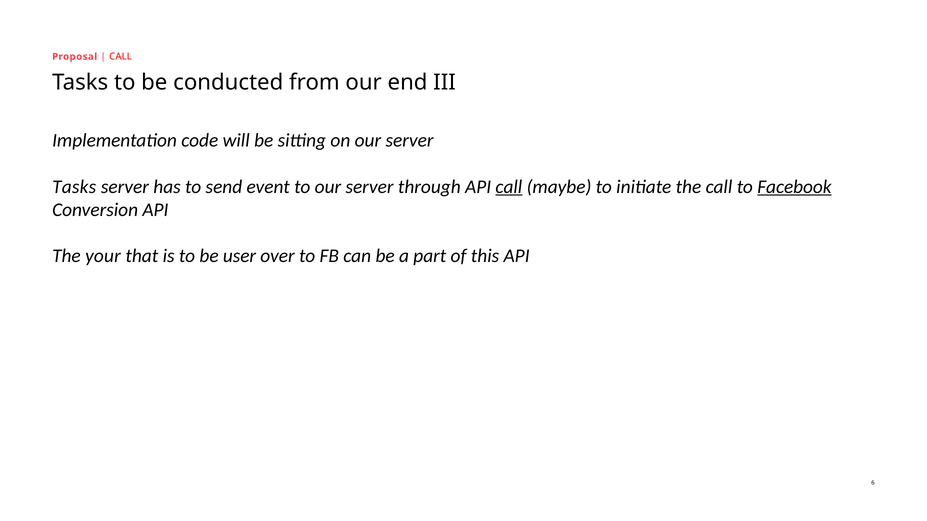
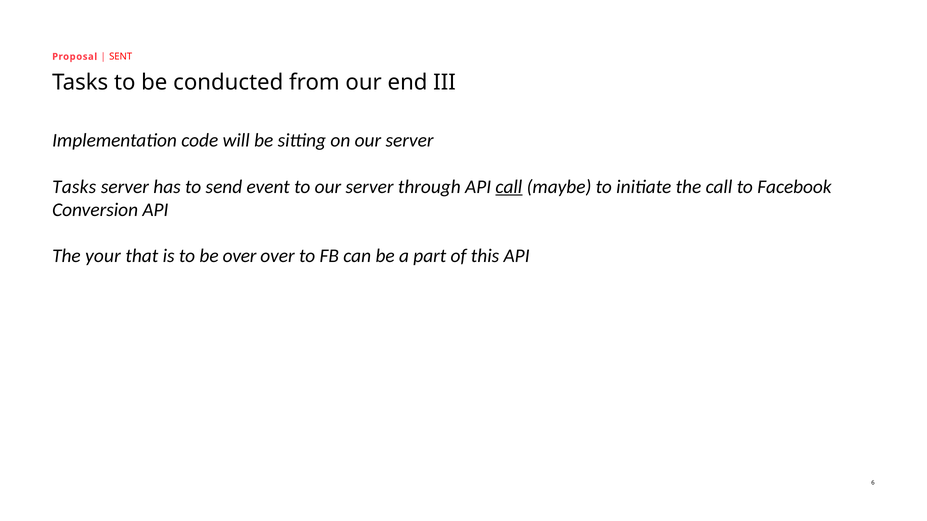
CALL at (121, 57): CALL -> SENT
Facebook underline: present -> none
be user: user -> over
